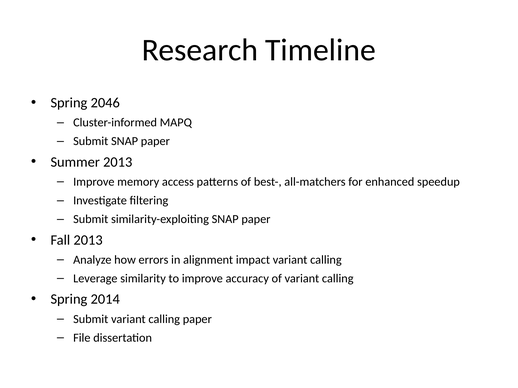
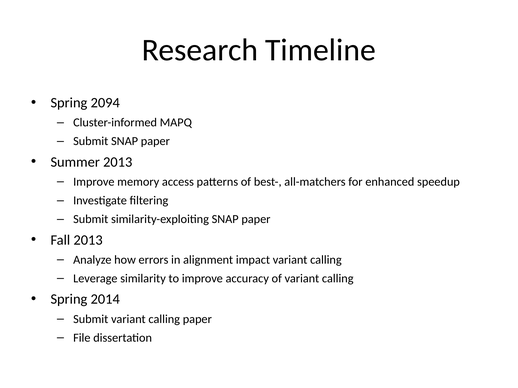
2046: 2046 -> 2094
